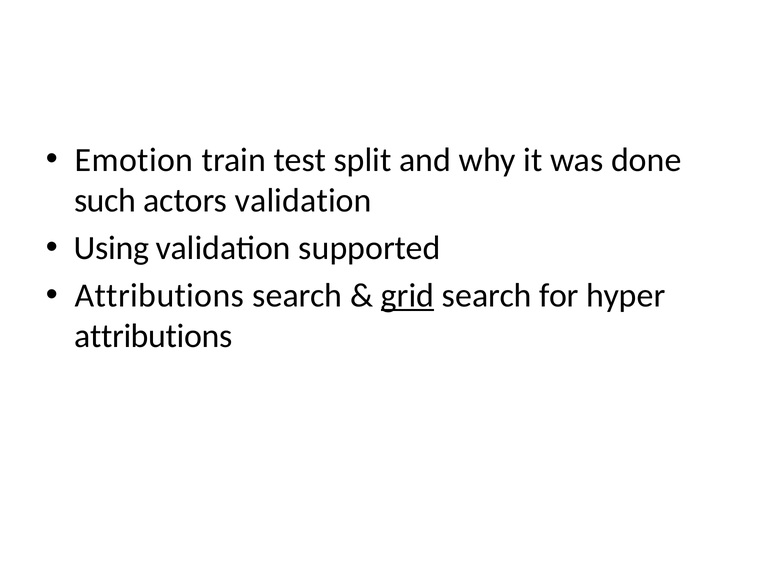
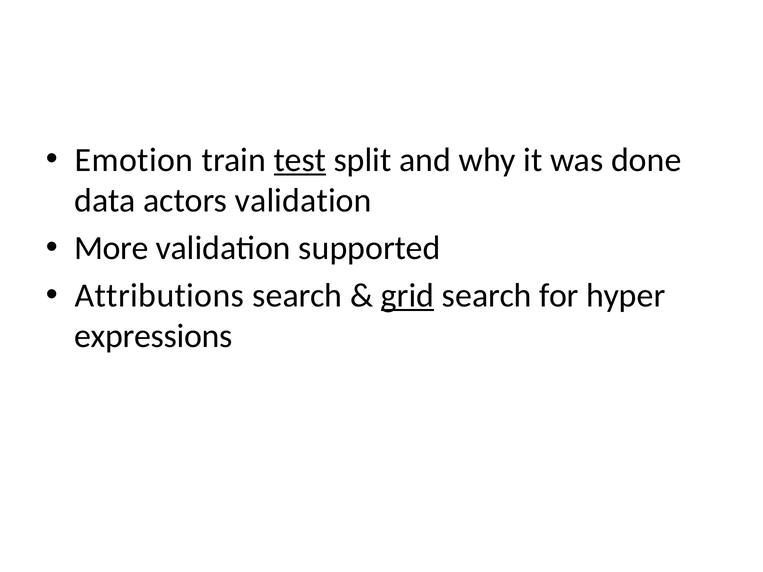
test underline: none -> present
such: such -> data
Using: Using -> More
attributions at (153, 336): attributions -> expressions
